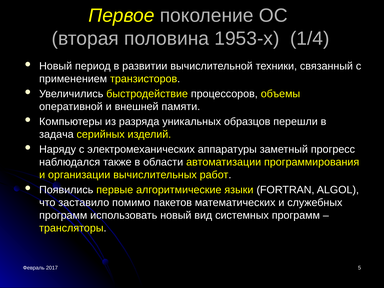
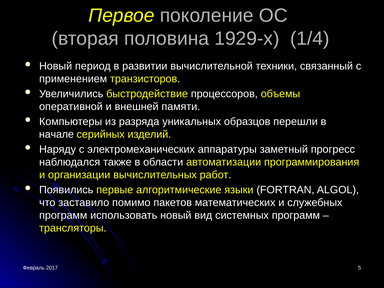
1953-х: 1953-х -> 1929-х
задача: задача -> начале
